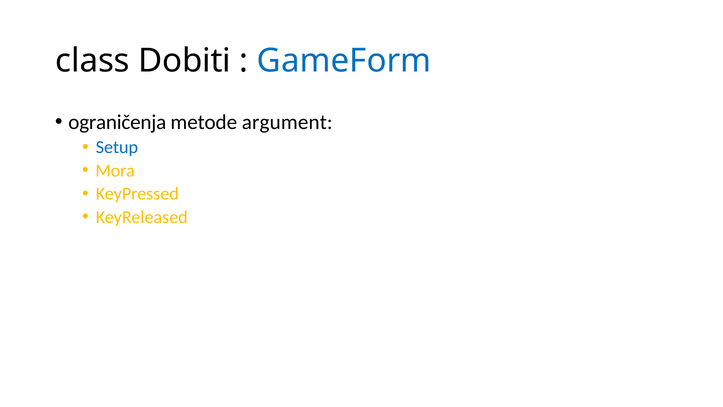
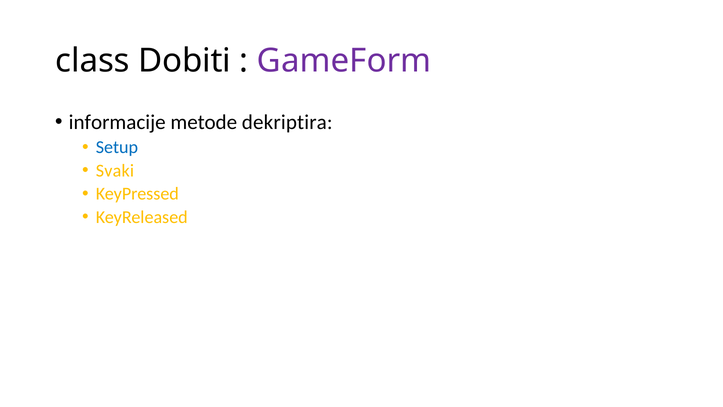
GameForm colour: blue -> purple
ograničenja: ograničenja -> informacije
argument: argument -> dekriptira
Mora: Mora -> Svaki
